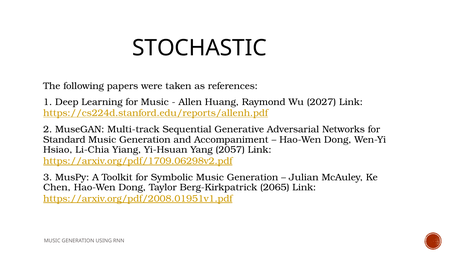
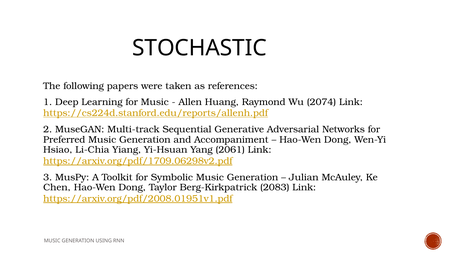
2027: 2027 -> 2074
Standard: Standard -> Preferred
2057: 2057 -> 2061
2065: 2065 -> 2083
